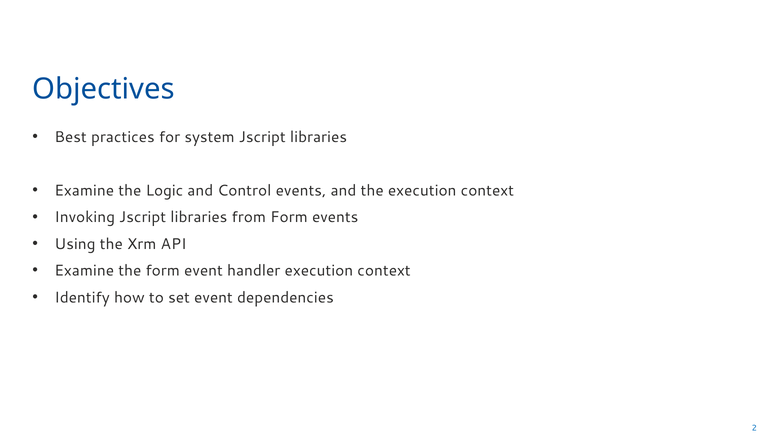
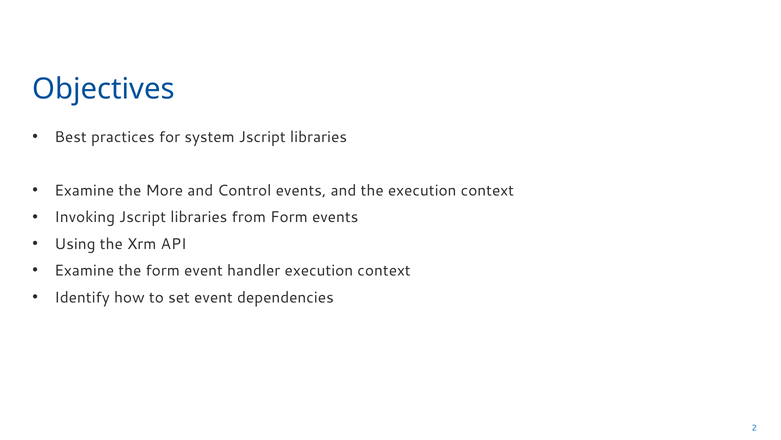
Logic: Logic -> More
